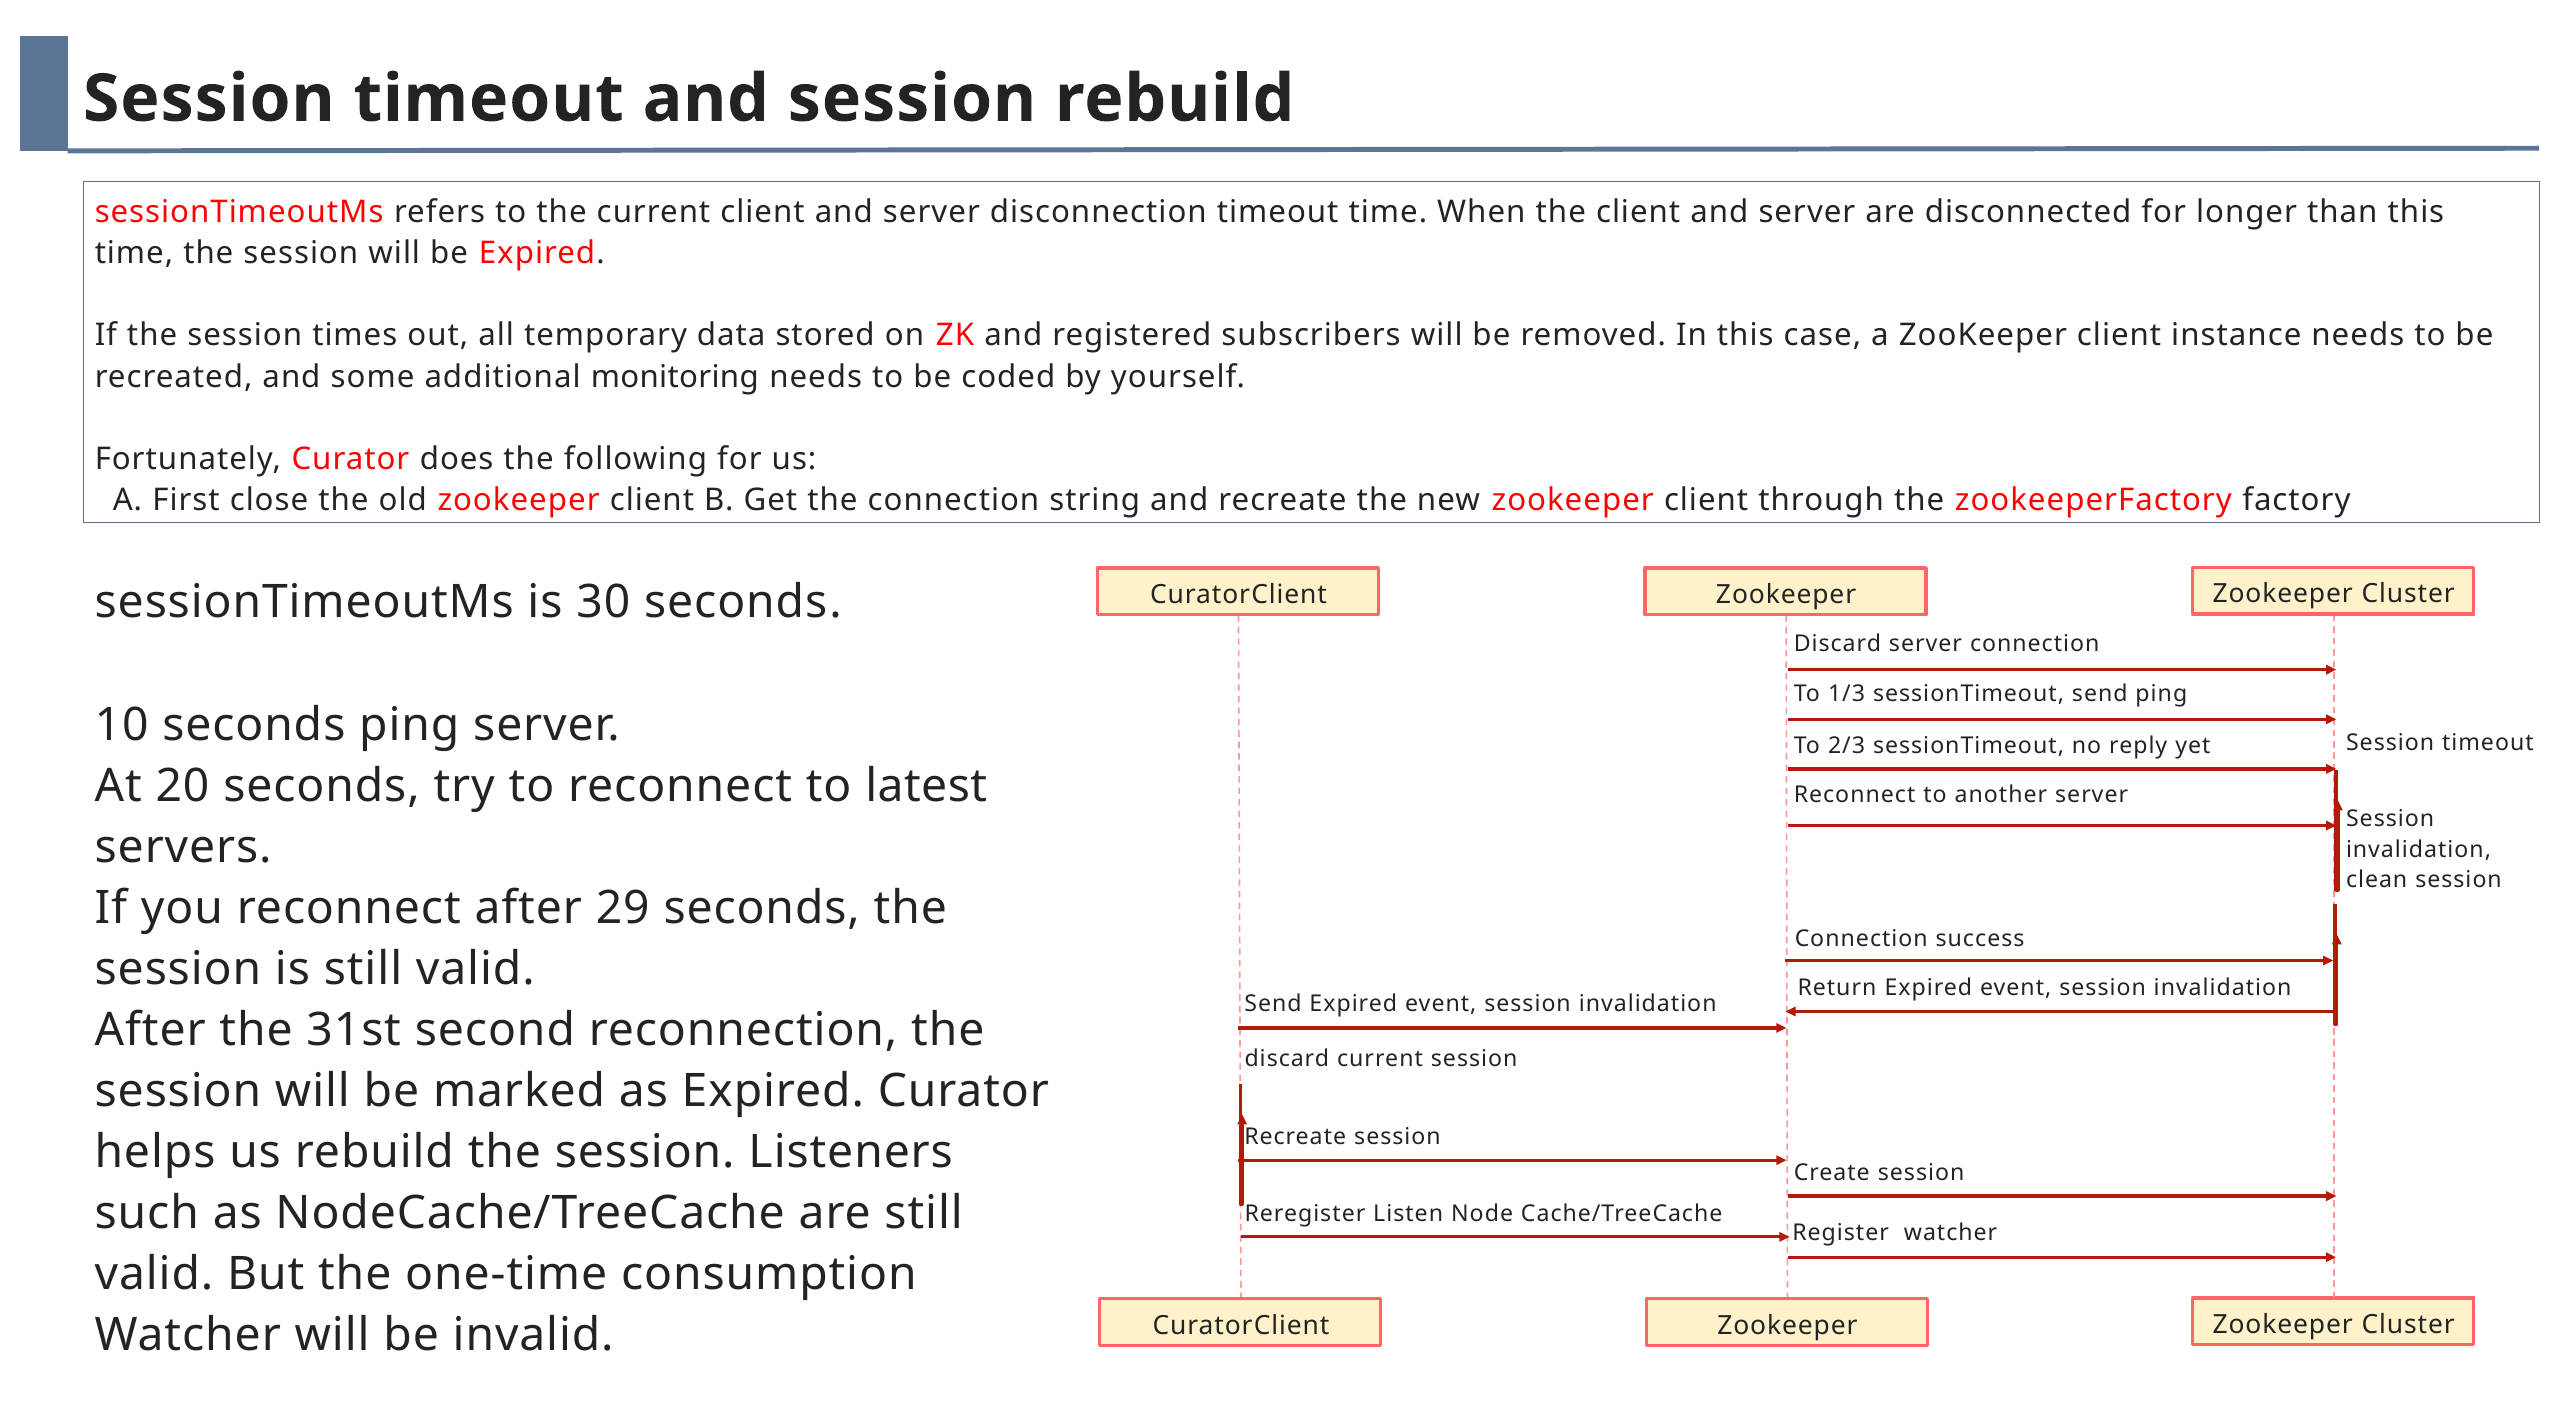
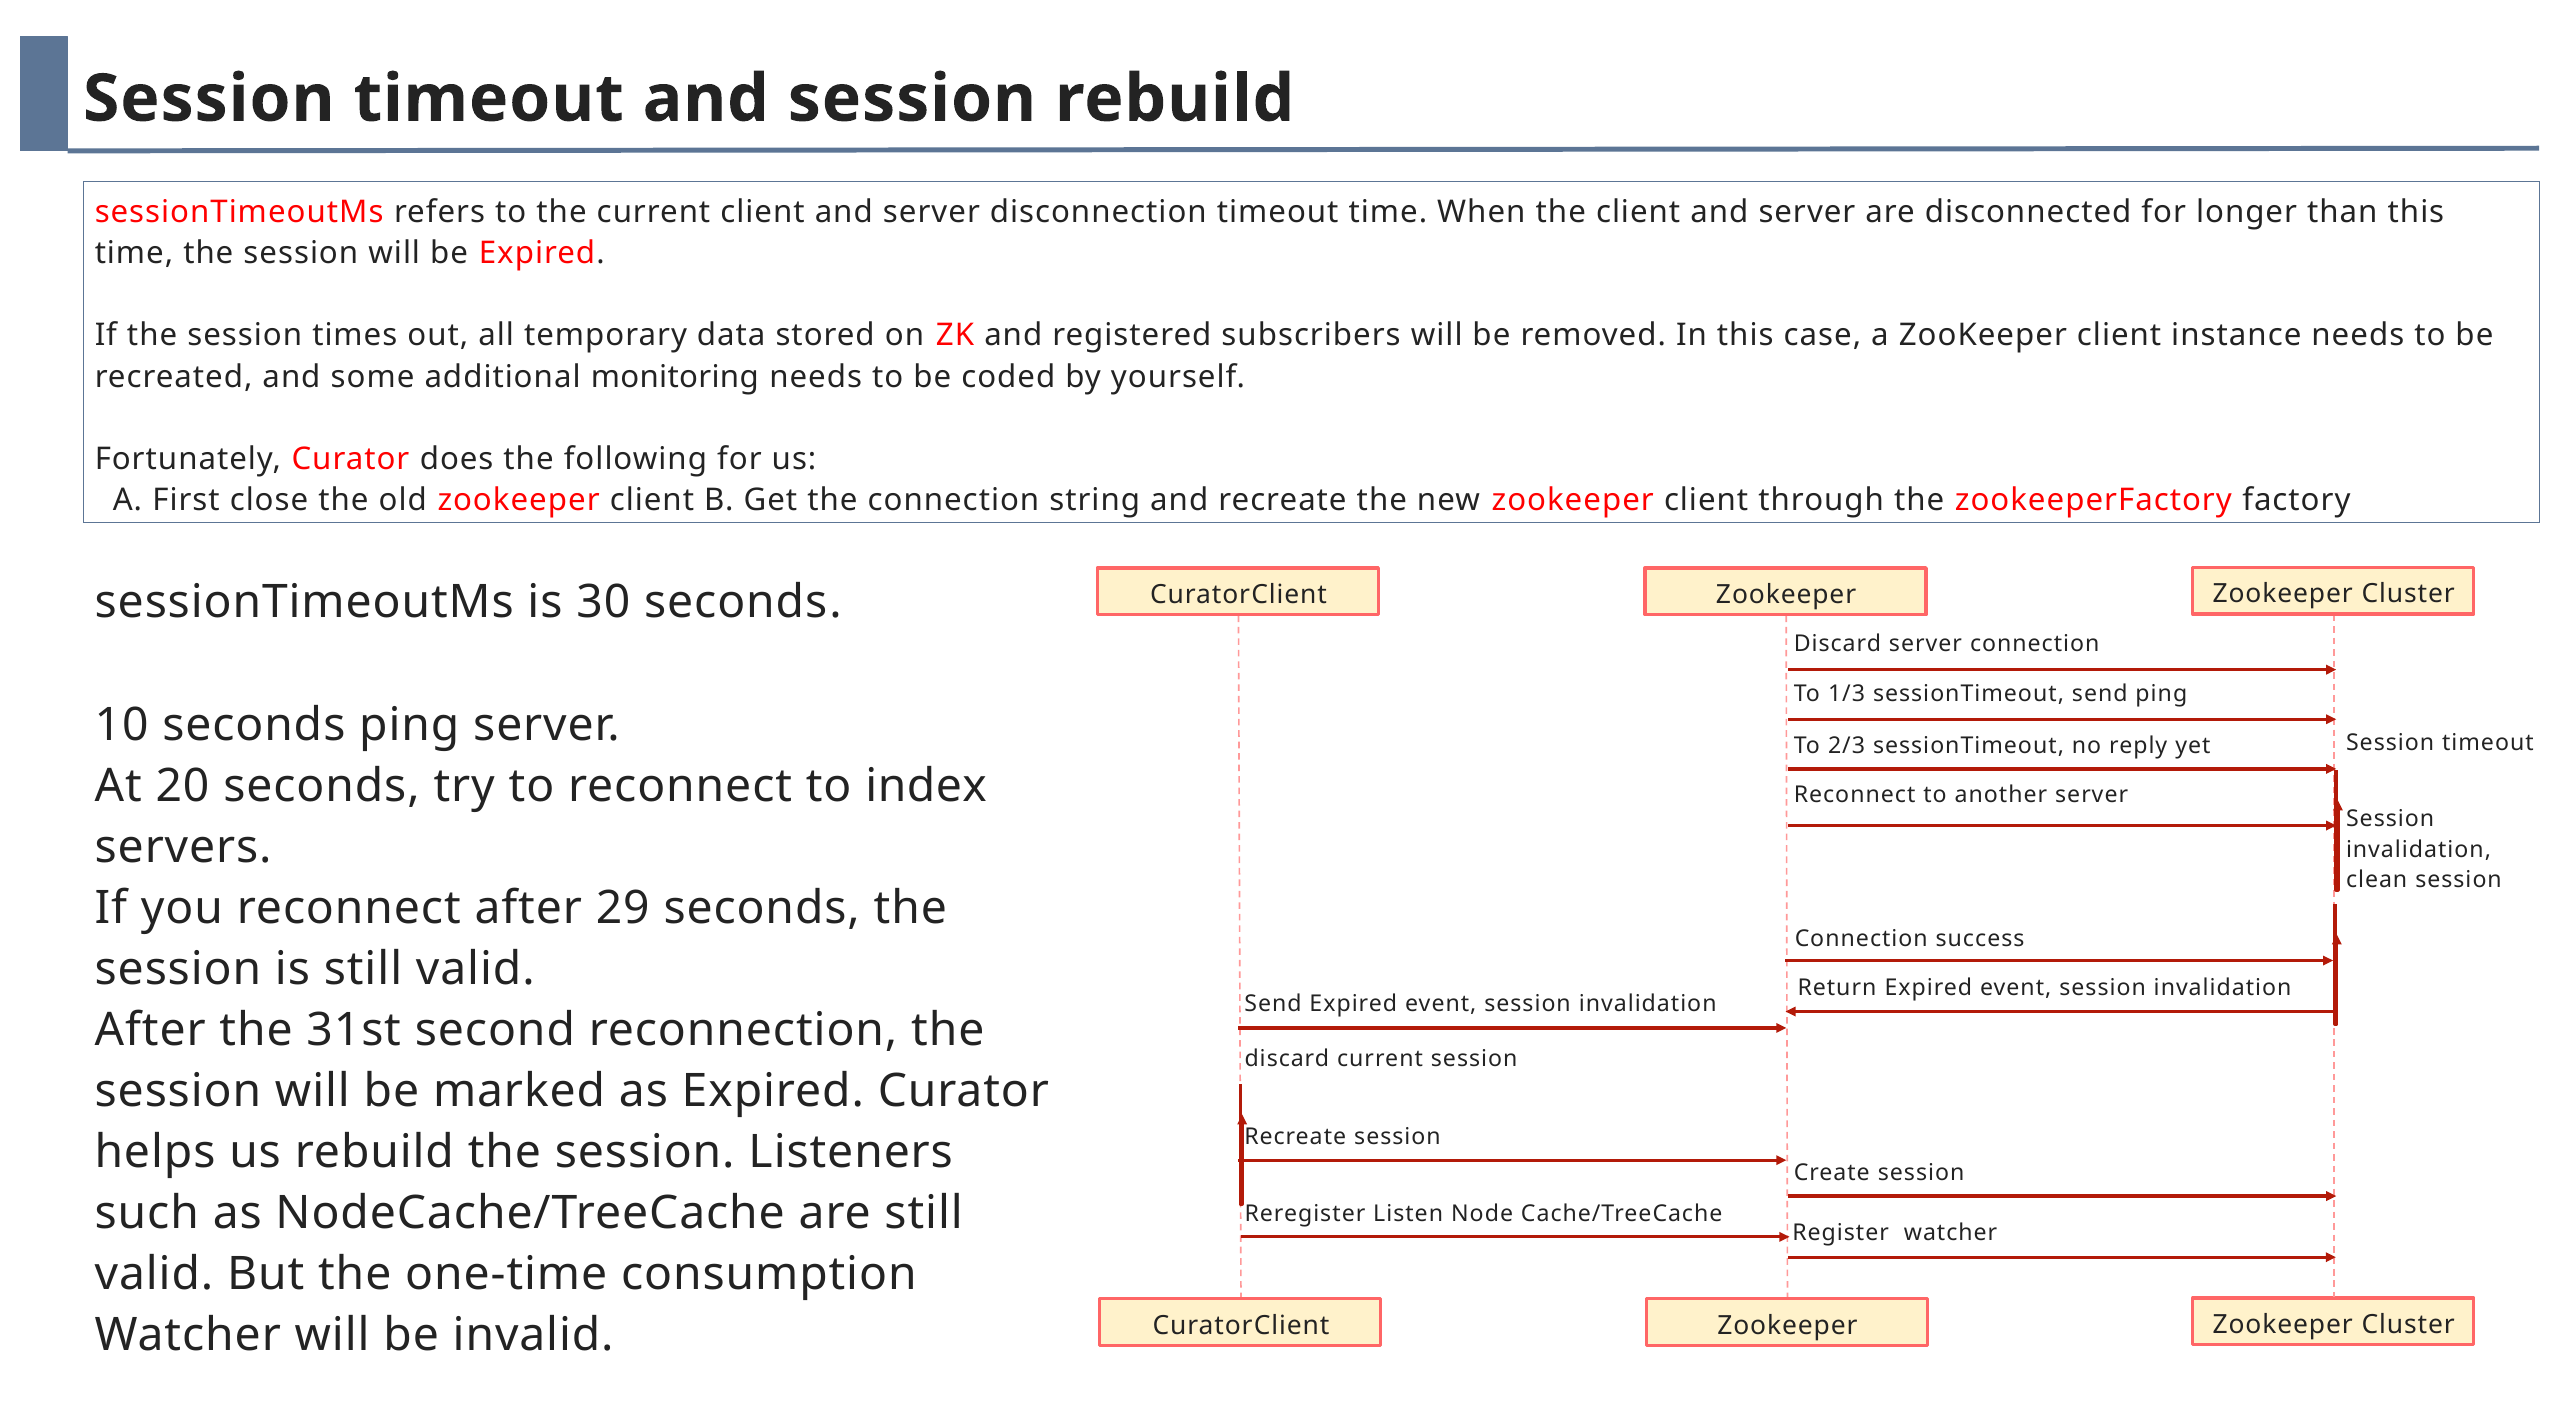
latest: latest -> index
